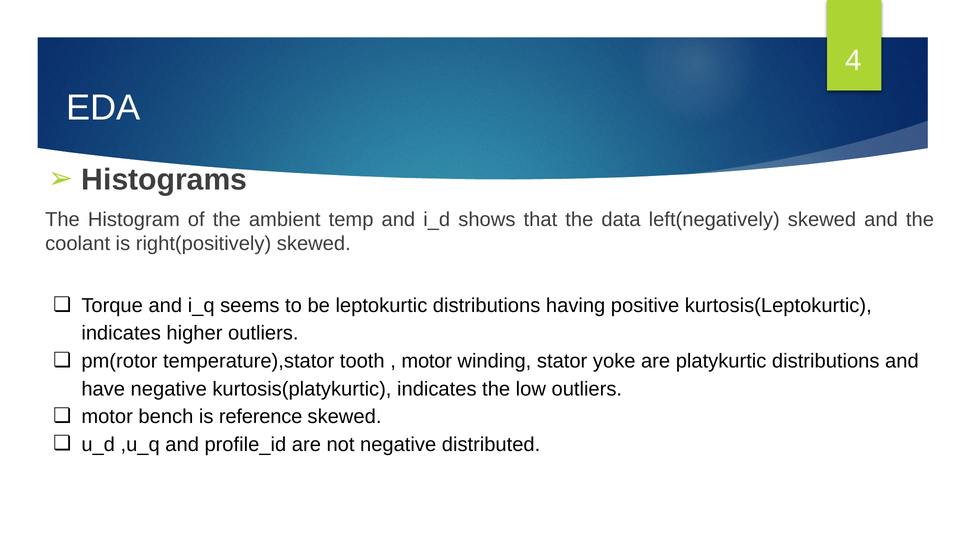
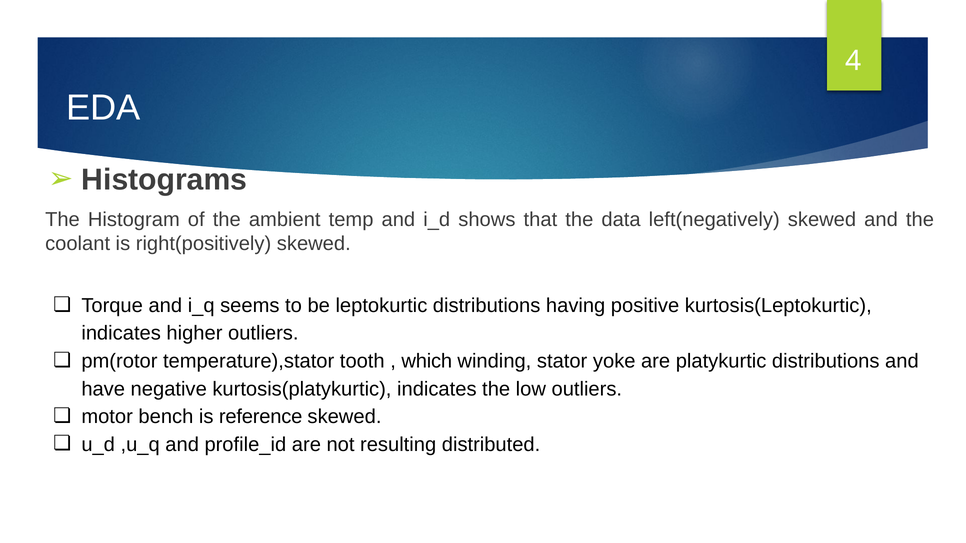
motor at (427, 361): motor -> which
not negative: negative -> resulting
